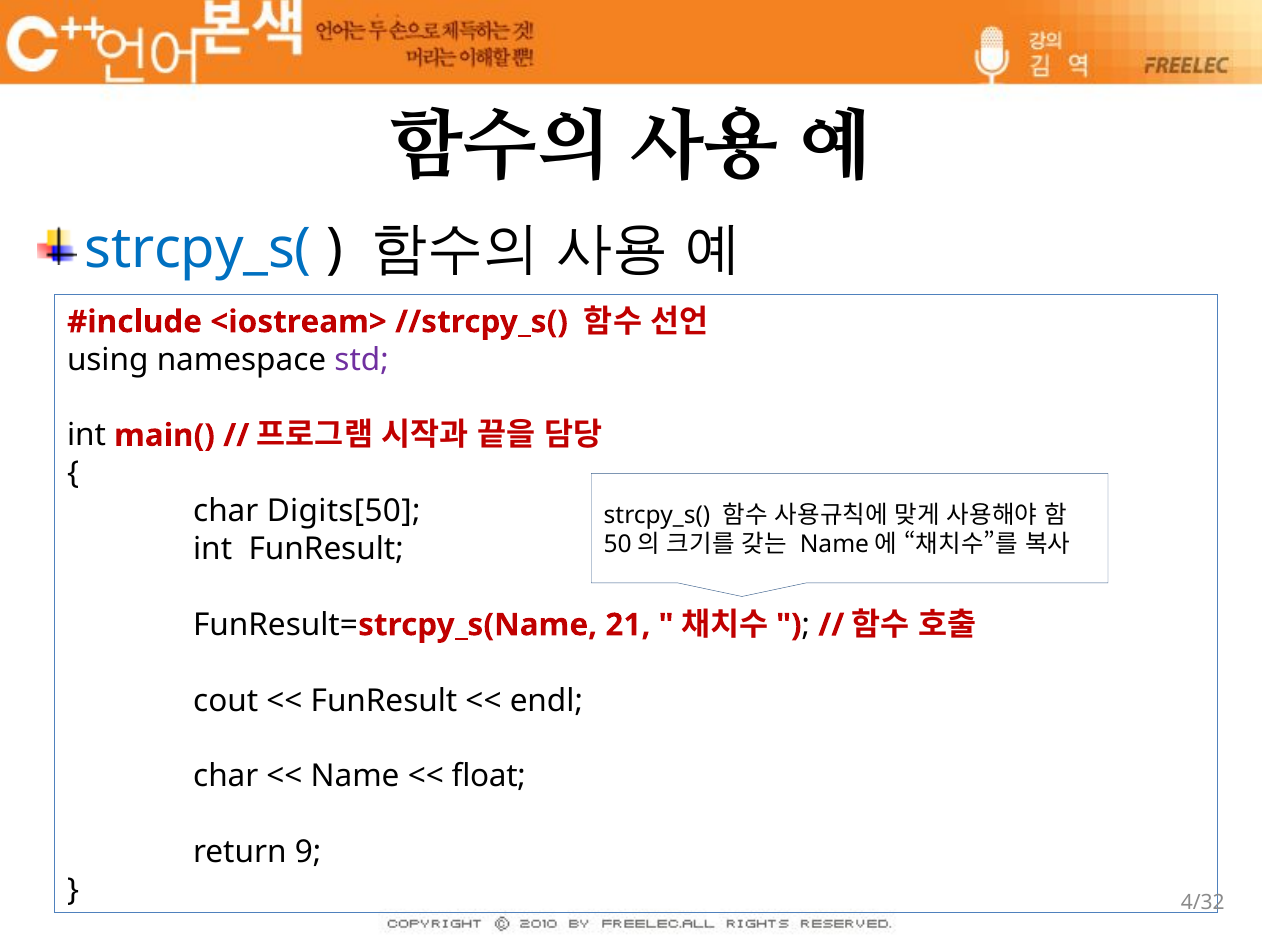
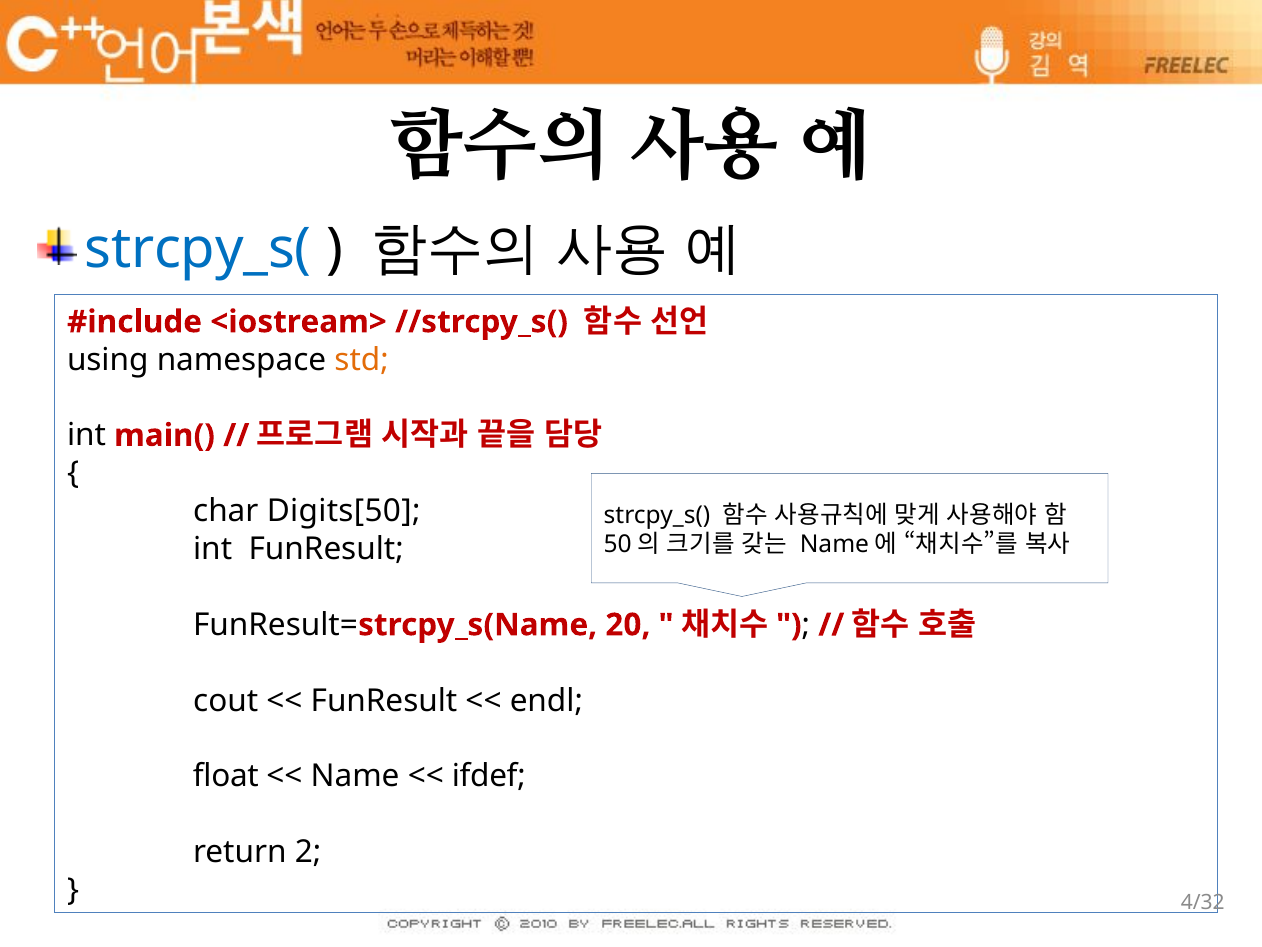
std colour: purple -> orange
21: 21 -> 20
char at (226, 776): char -> float
float: float -> ifdef
9: 9 -> 2
